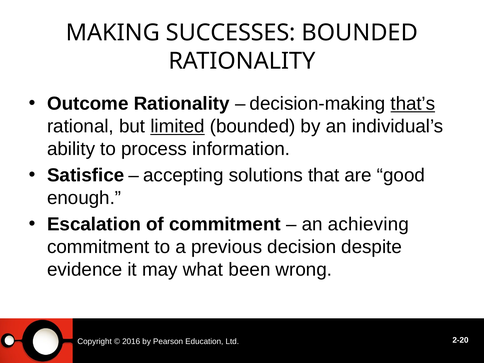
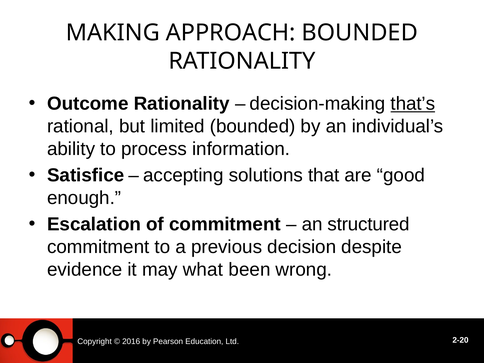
SUCCESSES: SUCCESSES -> APPROACH
limited underline: present -> none
achieving: achieving -> structured
